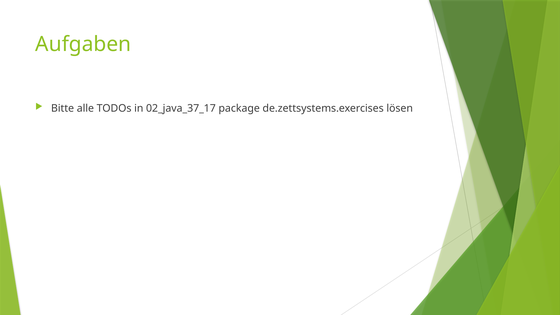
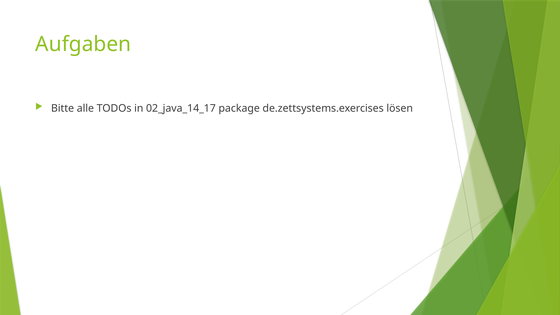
02_java_37_17: 02_java_37_17 -> 02_java_14_17
